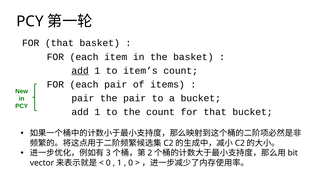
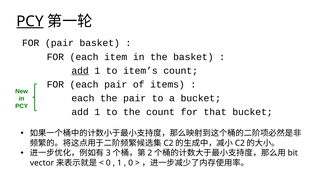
PCY at (30, 21) underline: none -> present
that at (59, 43): that -> pair
pair at (83, 98): pair -> each
